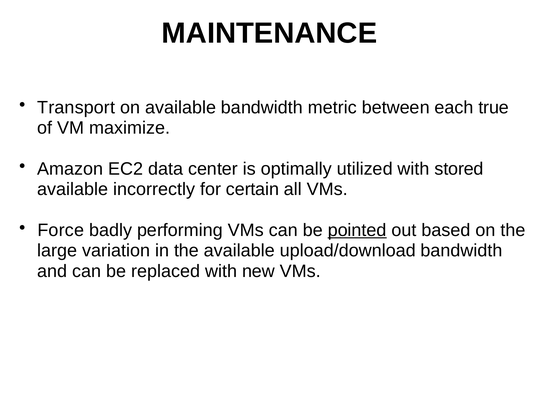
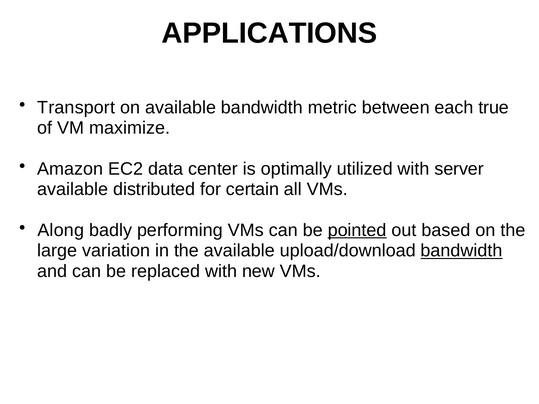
MAINTENANCE: MAINTENANCE -> APPLICATIONS
stored: stored -> server
incorrectly: incorrectly -> distributed
Force: Force -> Along
bandwidth at (462, 251) underline: none -> present
